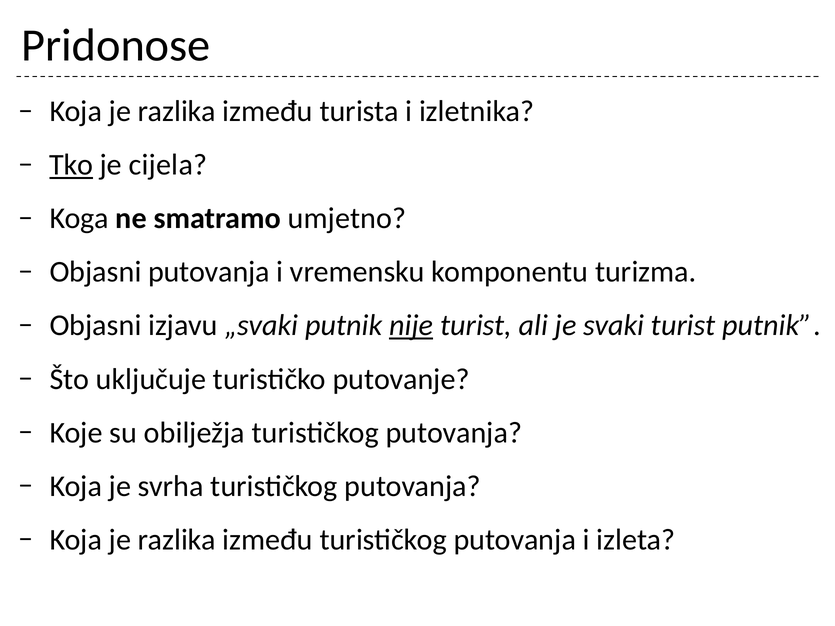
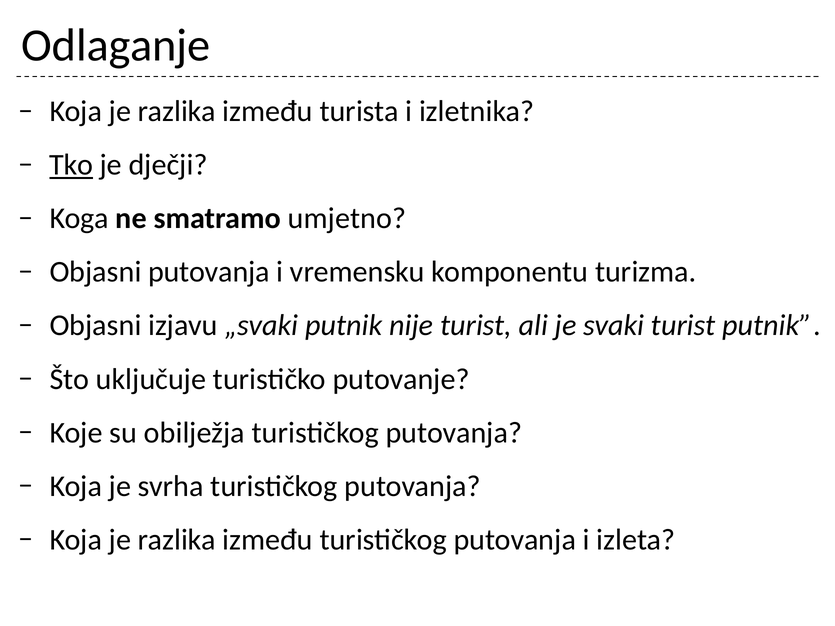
Pridonose: Pridonose -> Odlaganje
cijela: cijela -> dječji
nije underline: present -> none
